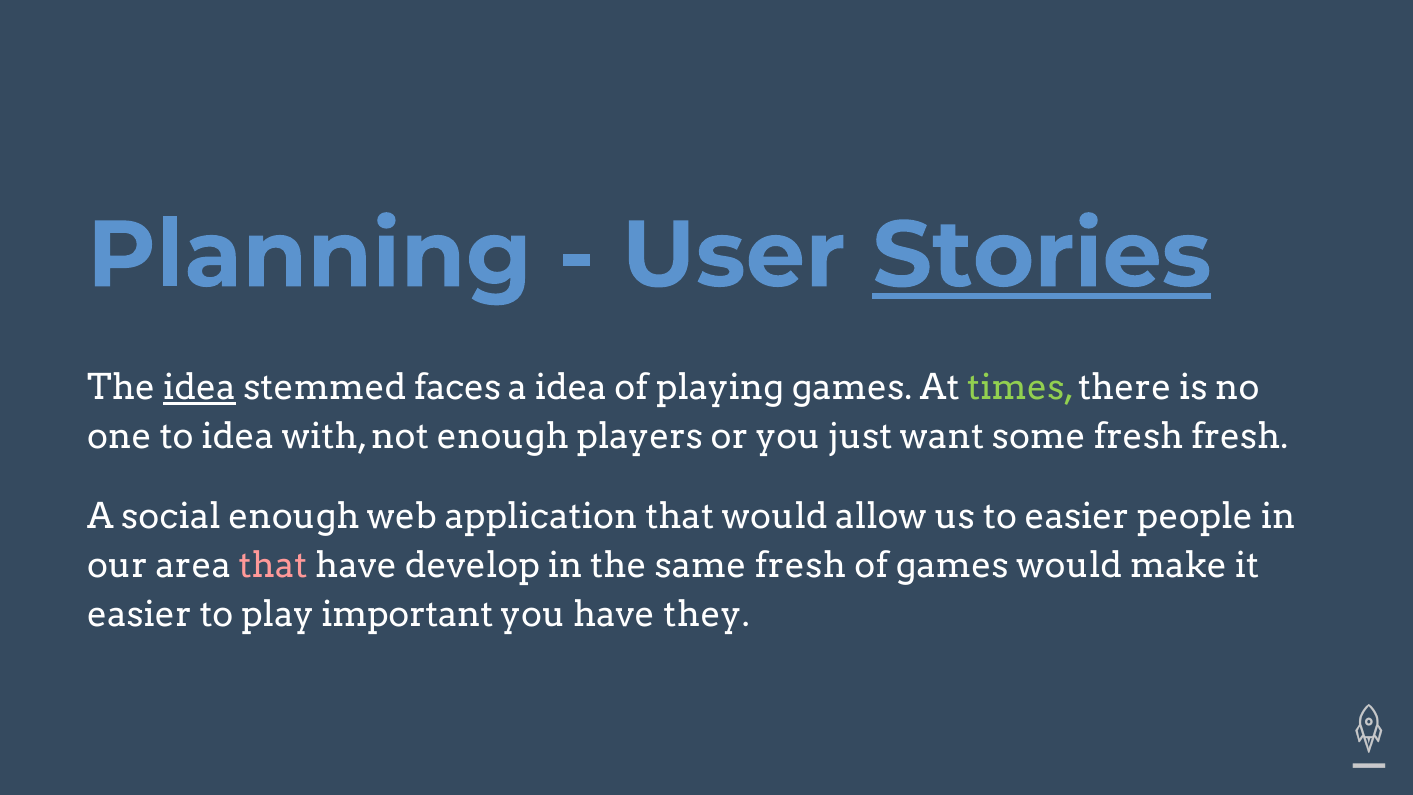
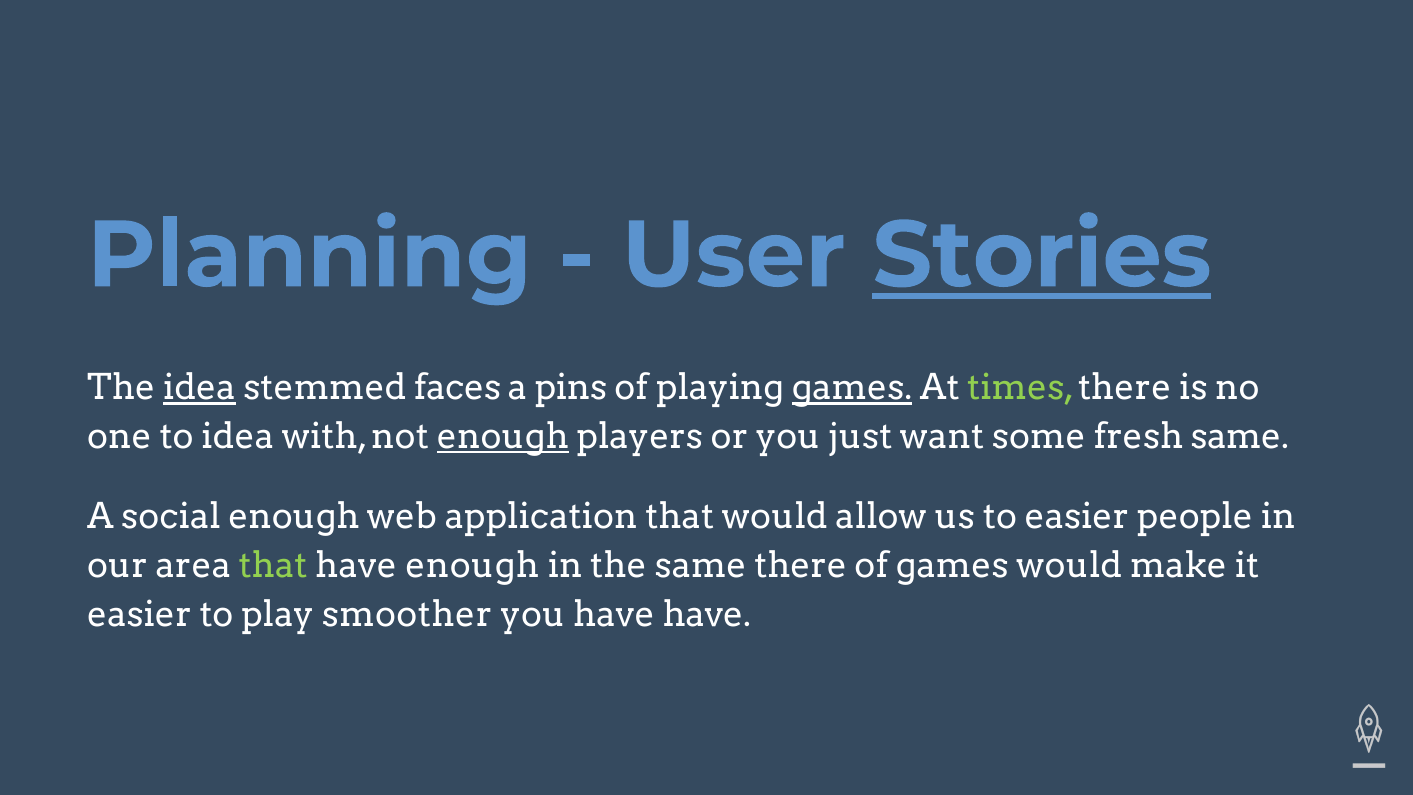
a idea: idea -> pins
games at (852, 388) underline: none -> present
enough at (503, 437) underline: none -> present
fresh fresh: fresh -> same
that at (273, 566) colour: pink -> light green
have develop: develop -> enough
same fresh: fresh -> there
important: important -> smoother
have they: they -> have
